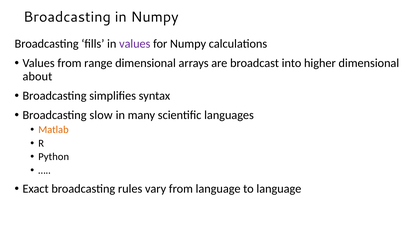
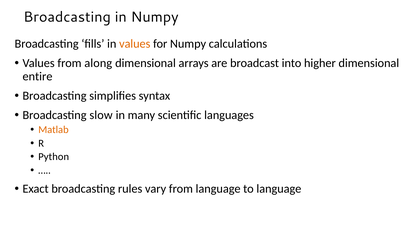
values at (135, 44) colour: purple -> orange
range: range -> along
about: about -> entire
